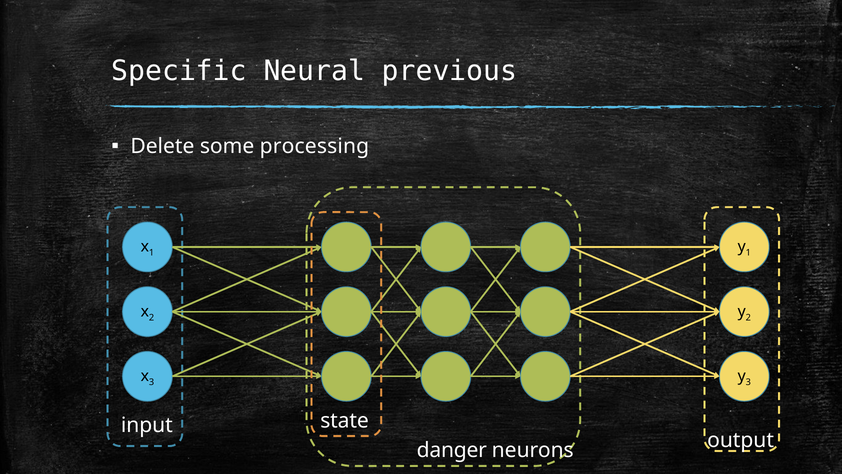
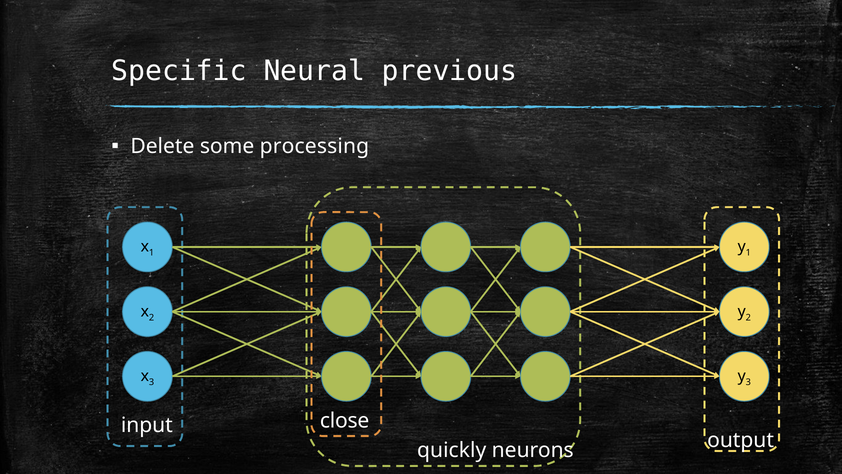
state: state -> close
danger: danger -> quickly
